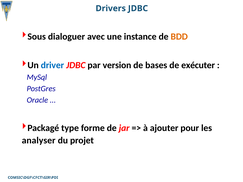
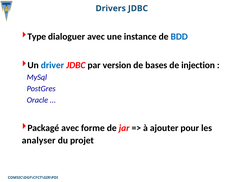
Sous: Sous -> Type
BDD colour: orange -> blue
exécuter: exécuter -> injection
Packagé type: type -> avec
